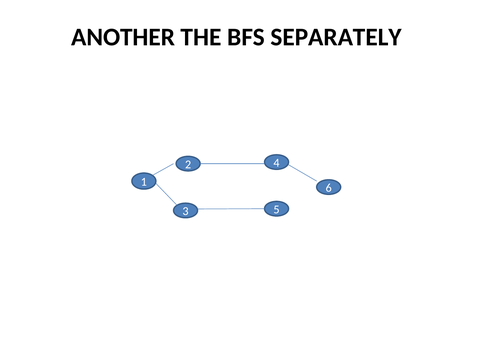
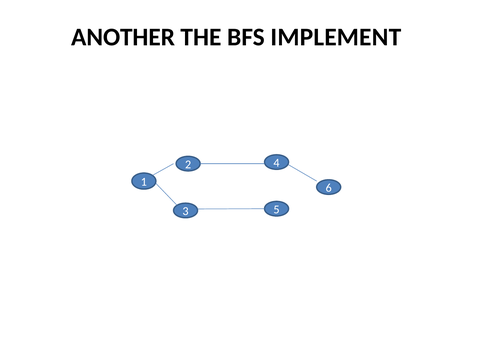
SEPARATELY: SEPARATELY -> IMPLEMENT
